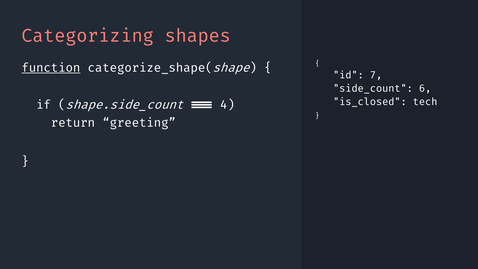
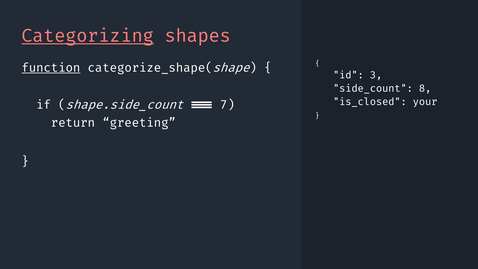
Categorizing underline: none -> present
7: 7 -> 3
6: 6 -> 8
tech: tech -> your
4: 4 -> 7
